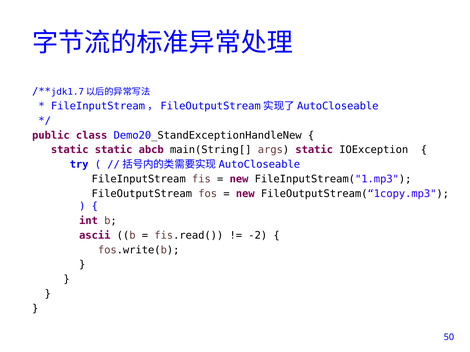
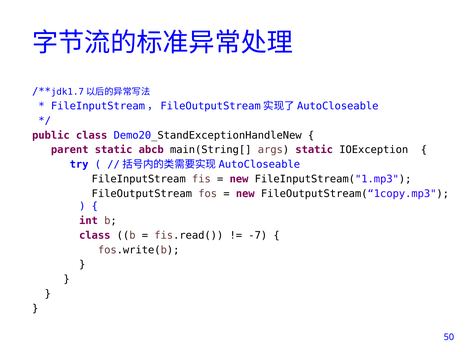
static at (70, 150): static -> parent
ascii at (95, 236): ascii -> class
-2: -2 -> -7
